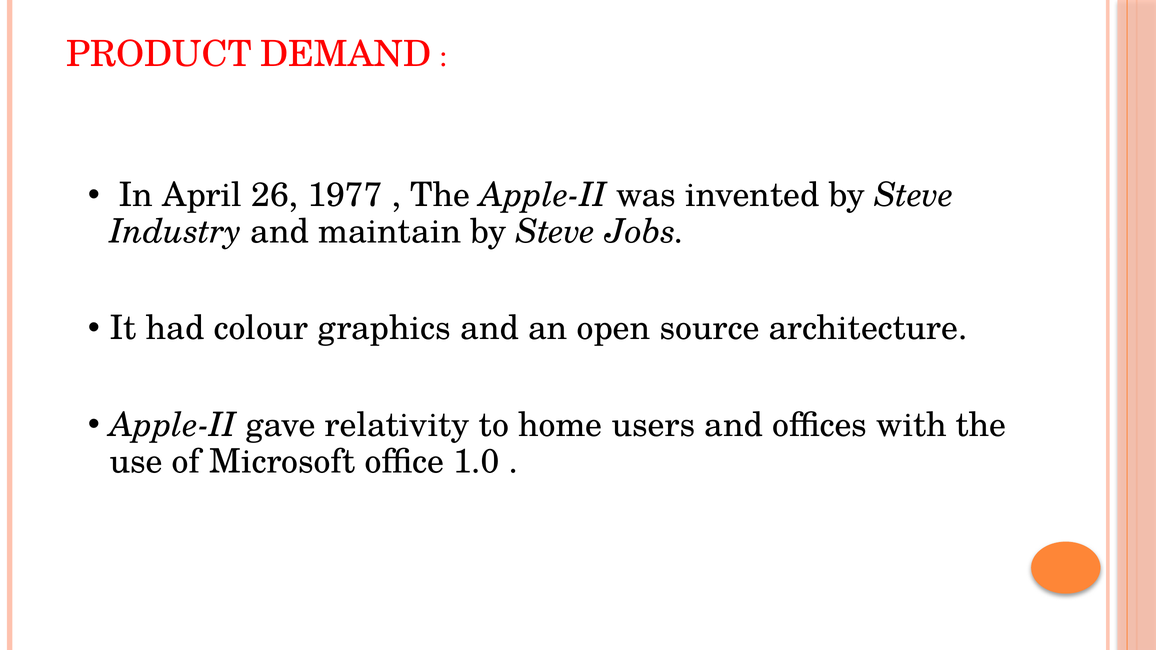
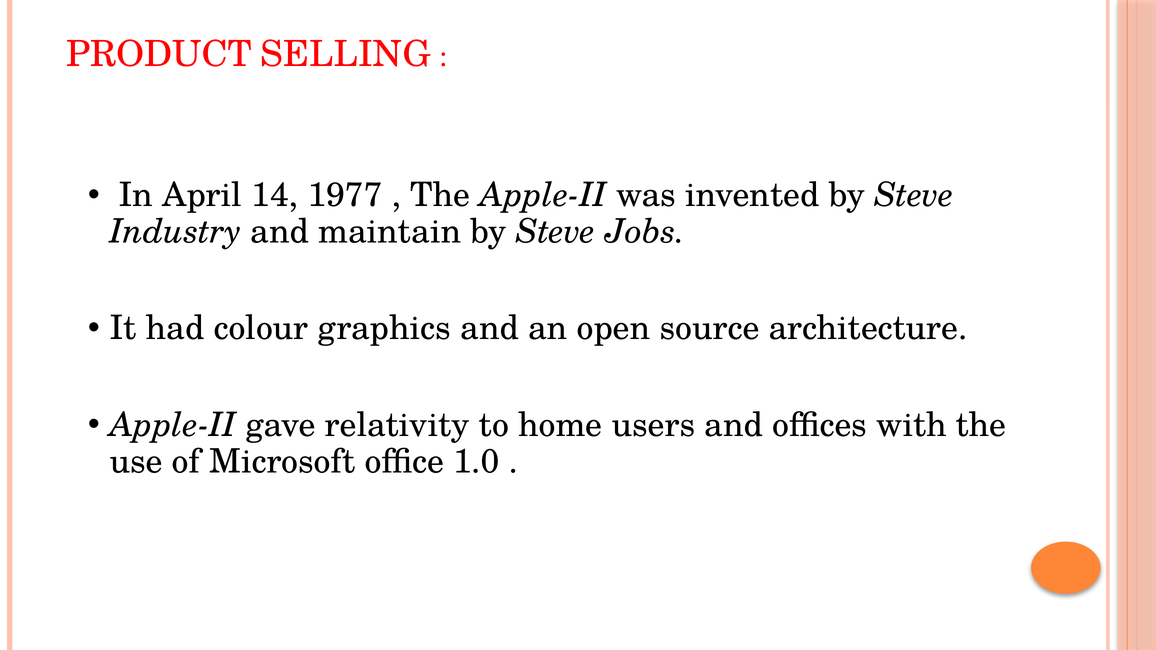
DEMAND: DEMAND -> SELLING
26: 26 -> 14
